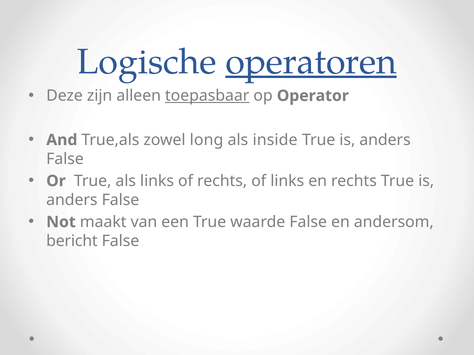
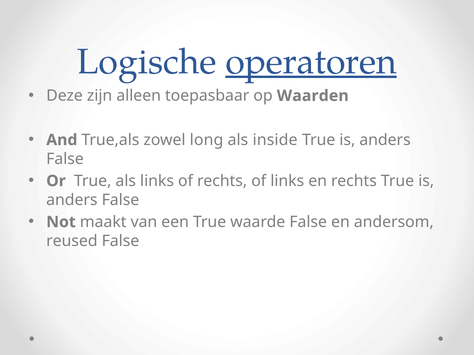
toepasbaar underline: present -> none
Operator: Operator -> Waarden
bericht: bericht -> reused
